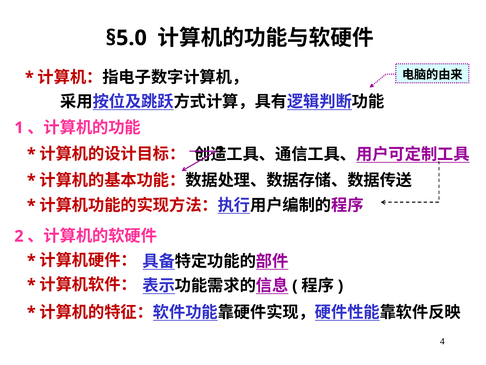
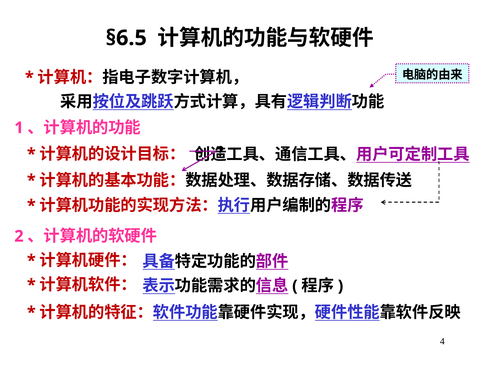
§5.0: §5.0 -> §6.5
